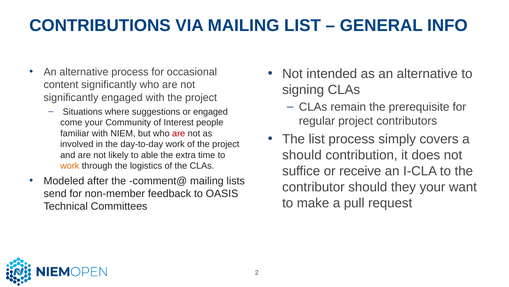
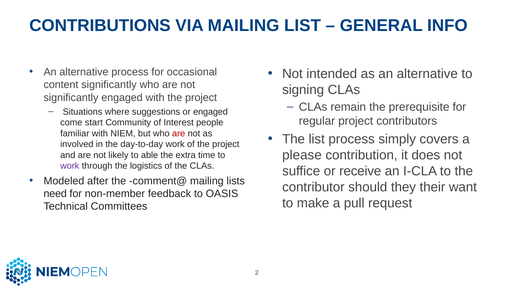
come your: your -> start
should at (302, 155): should -> please
work at (70, 166) colour: orange -> purple
they your: your -> their
send: send -> need
